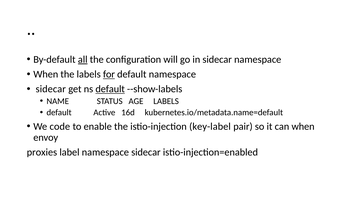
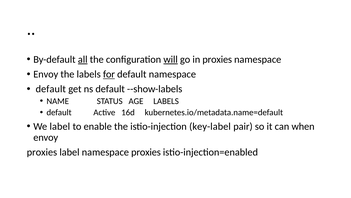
will underline: none -> present
in sidecar: sidecar -> proxies
When at (46, 74): When -> Envoy
sidecar at (51, 89): sidecar -> default
default at (110, 89) underline: present -> none
We code: code -> label
namespace sidecar: sidecar -> proxies
